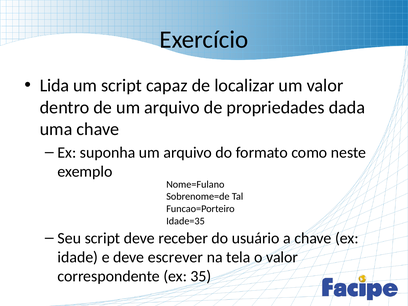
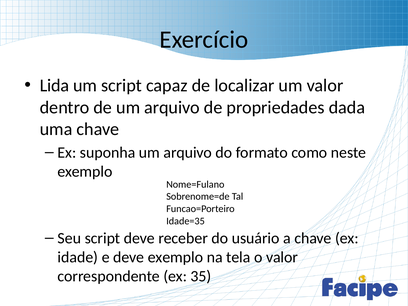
deve escrever: escrever -> exemplo
